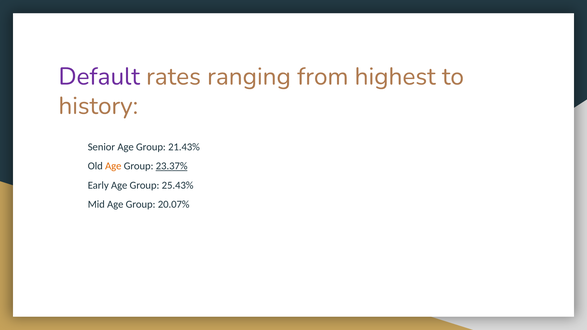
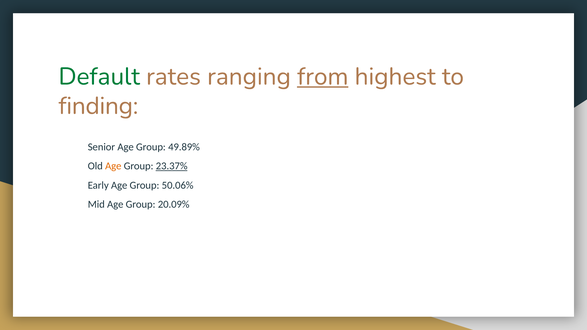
Default colour: purple -> green
from underline: none -> present
history: history -> finding
21.43%: 21.43% -> 49.89%
25.43%: 25.43% -> 50.06%
20.07%: 20.07% -> 20.09%
